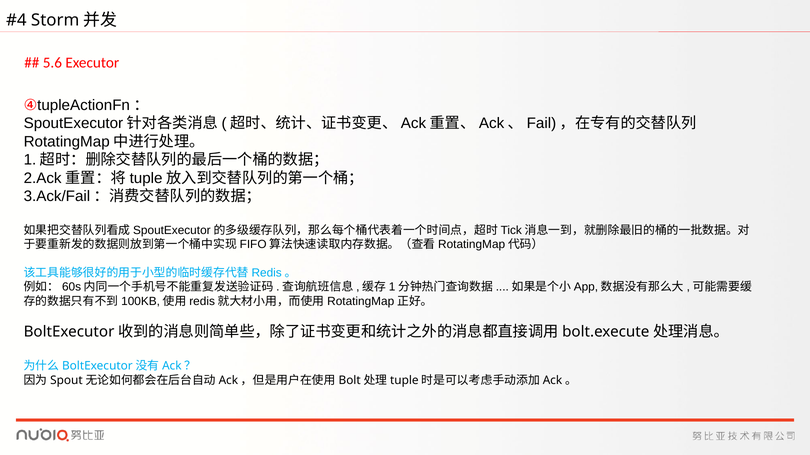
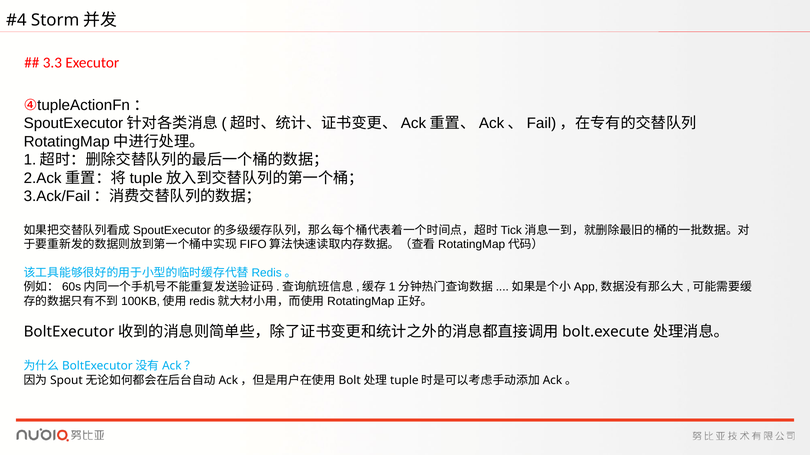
5.6: 5.6 -> 3.3
